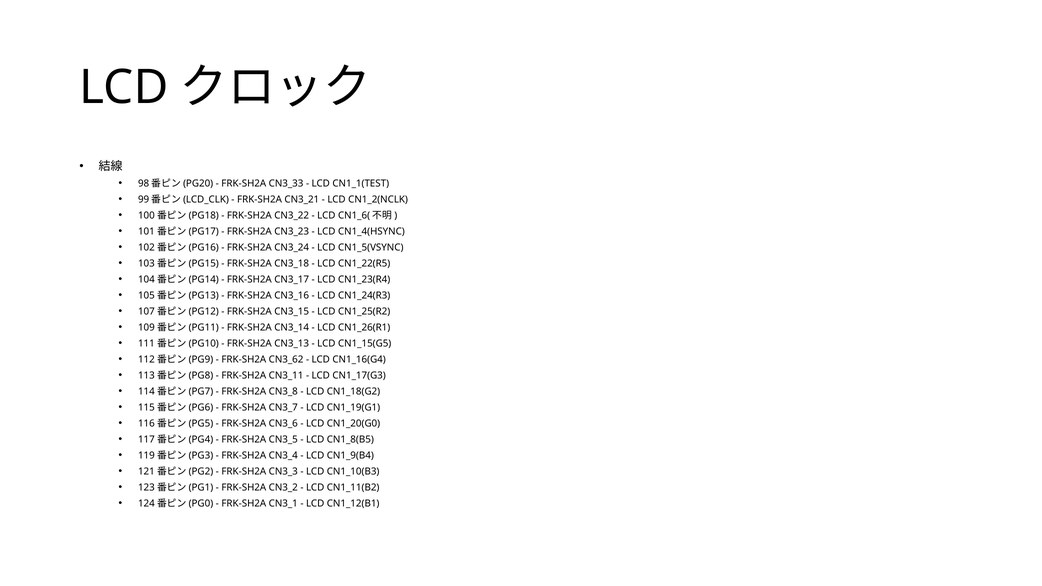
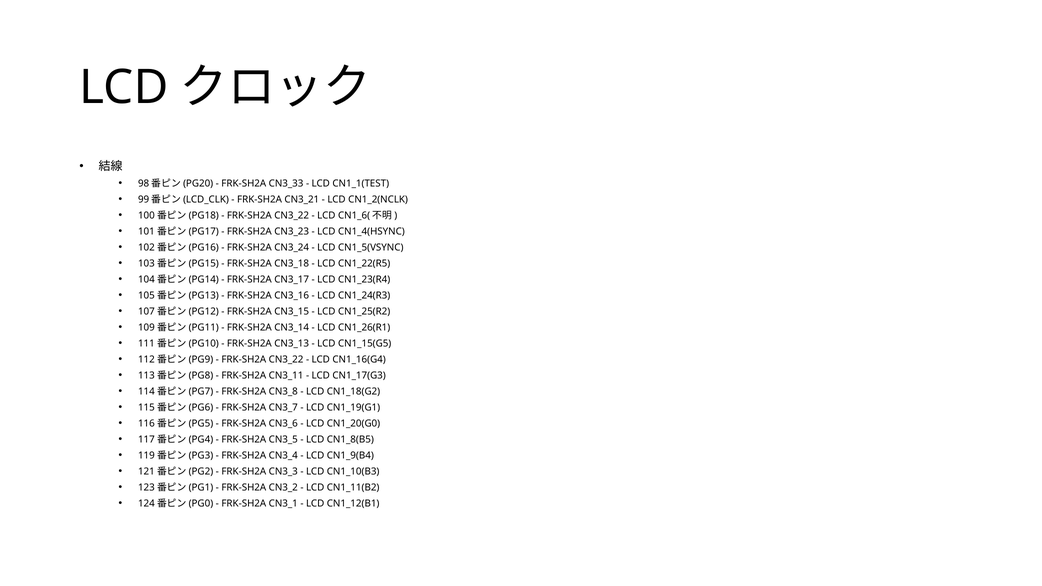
CN3_62 at (286, 359): CN3_62 -> CN3_22
